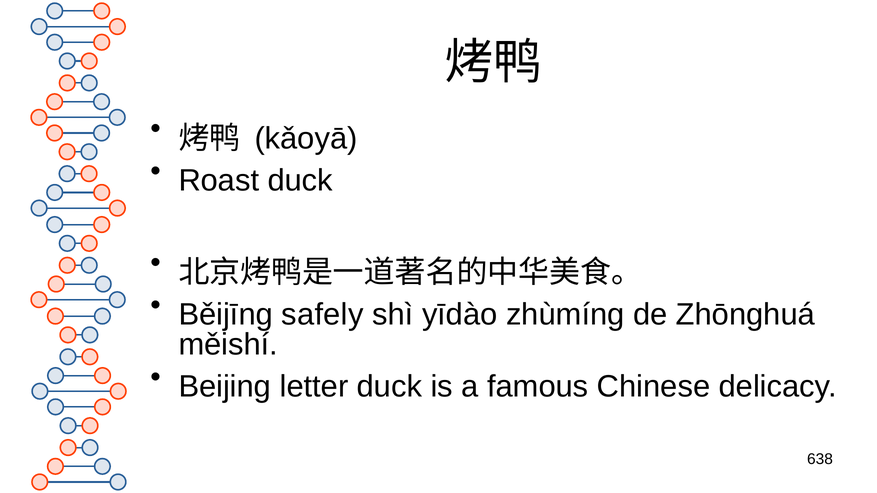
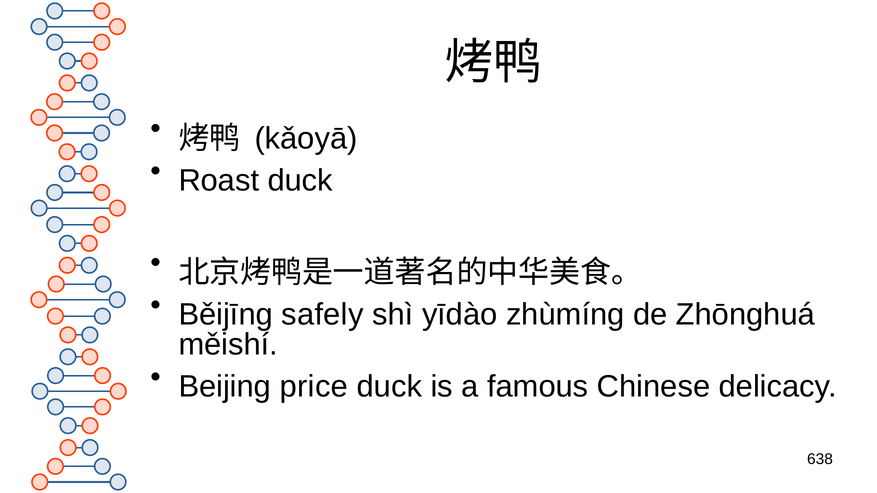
letter: letter -> price
